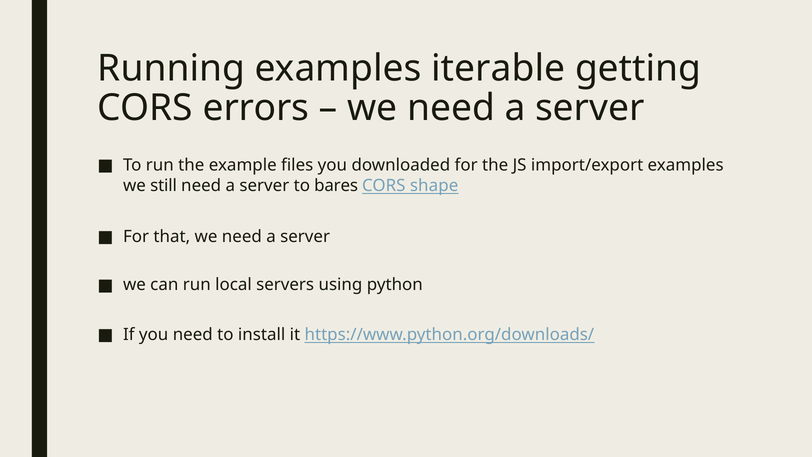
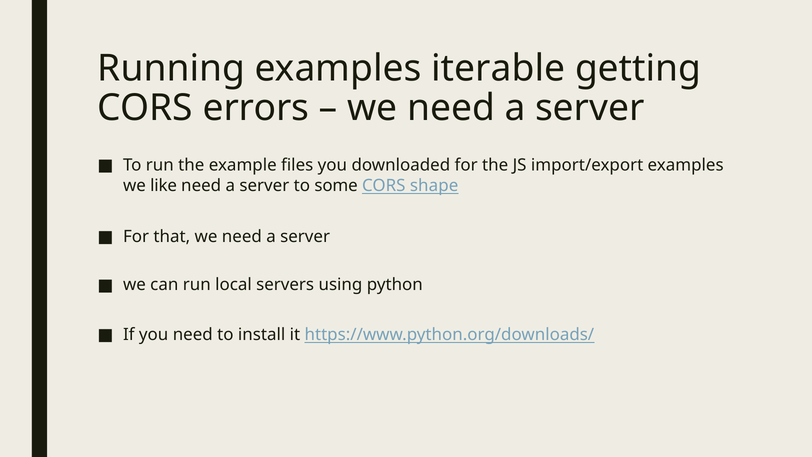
still: still -> like
bares: bares -> some
